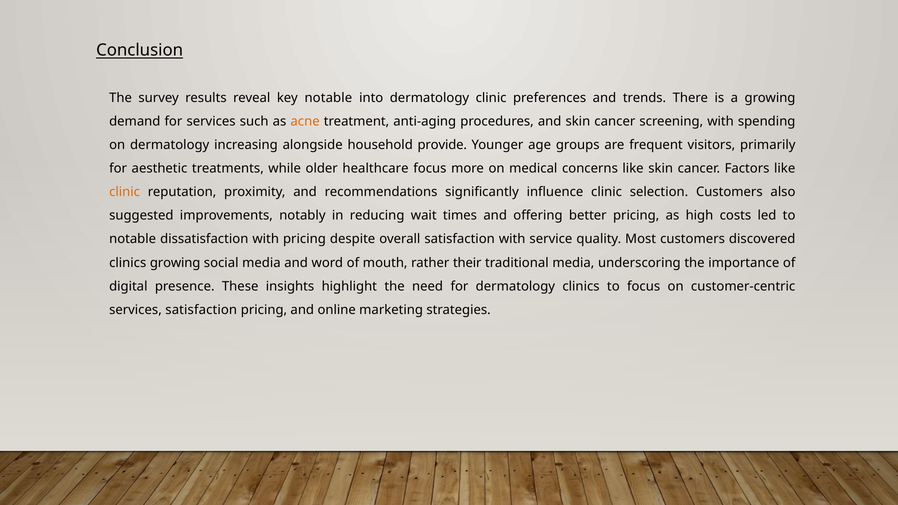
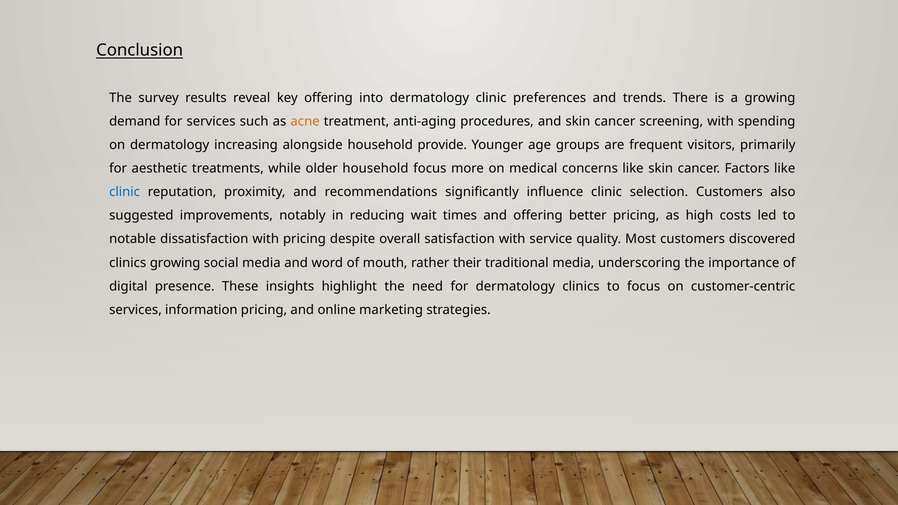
key notable: notable -> offering
older healthcare: healthcare -> household
clinic at (125, 192) colour: orange -> blue
services satisfaction: satisfaction -> information
